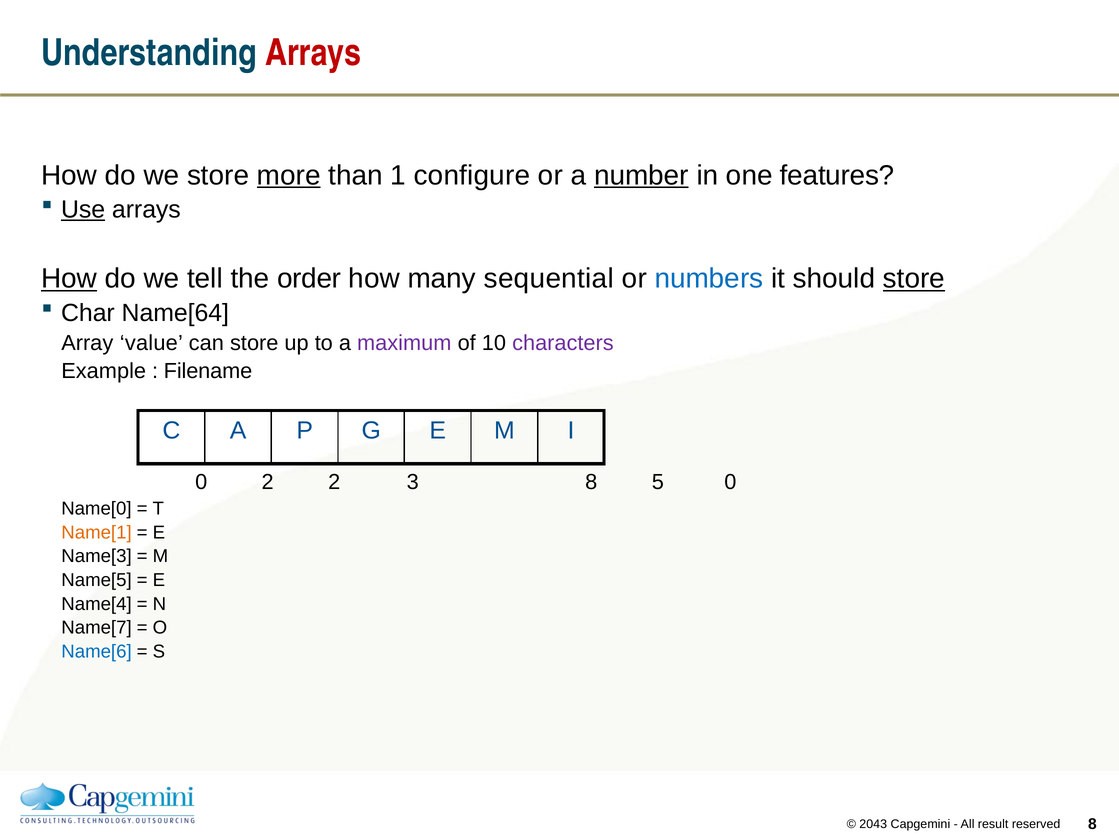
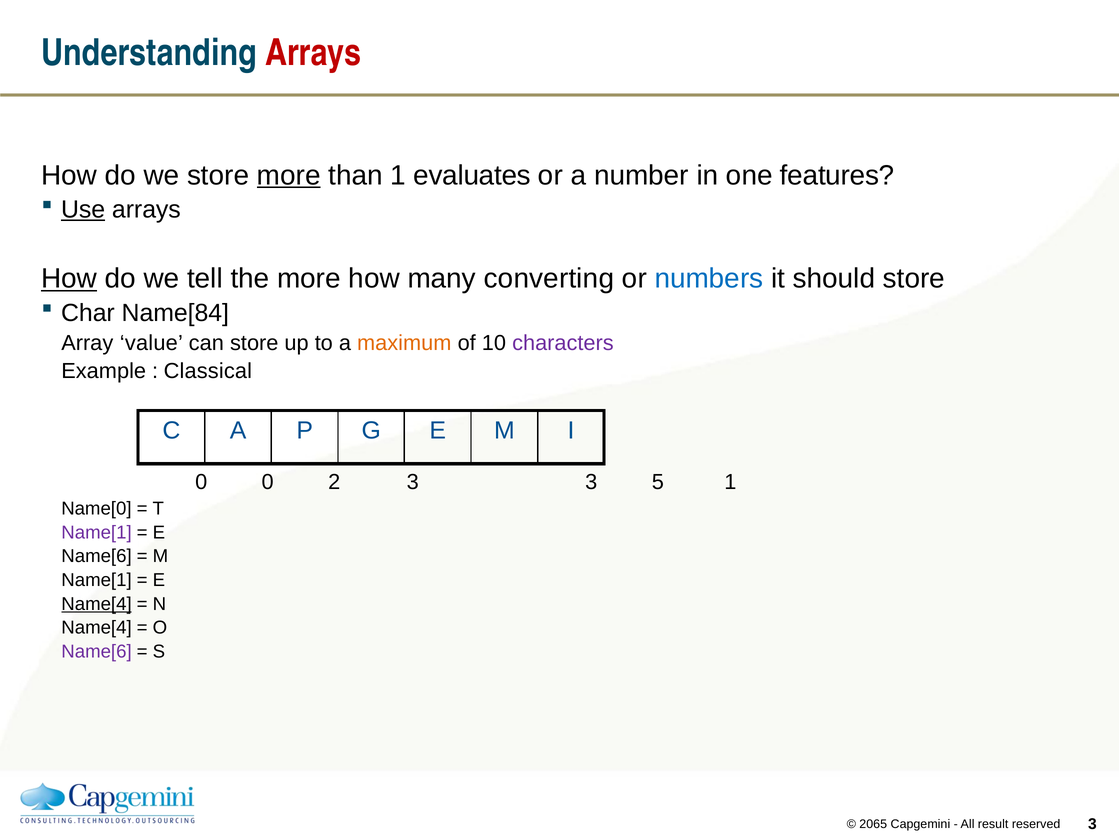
configure: configure -> evaluates
number underline: present -> none
the order: order -> more
sequential: sequential -> converting
store at (914, 279) underline: present -> none
Name[64: Name[64 -> Name[84
maximum colour: purple -> orange
Filename: Filename -> Classical
0 2: 2 -> 0
3 8: 8 -> 3
5 0: 0 -> 1
Name[1 at (96, 533) colour: orange -> purple
Name[3 at (96, 556): Name[3 -> Name[6
Name[5 at (96, 580): Name[5 -> Name[1
Name[4 at (96, 604) underline: none -> present
Name[7 at (96, 628): Name[7 -> Name[4
Name[6 at (96, 652) colour: blue -> purple
2043: 2043 -> 2065
reserved 8: 8 -> 3
